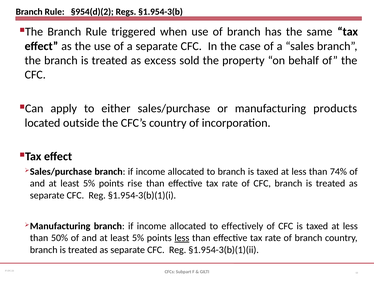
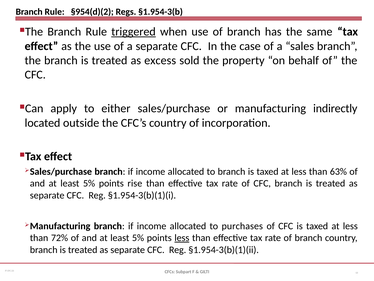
triggered underline: none -> present
products: products -> indirectly
74%: 74% -> 63%
effectively: effectively -> purchases
50%: 50% -> 72%
